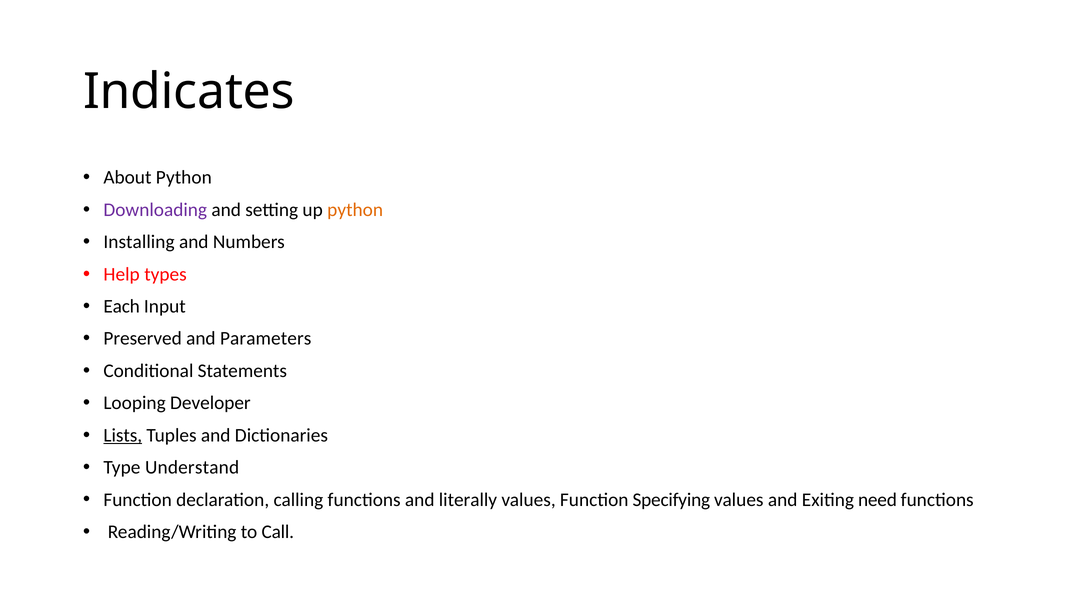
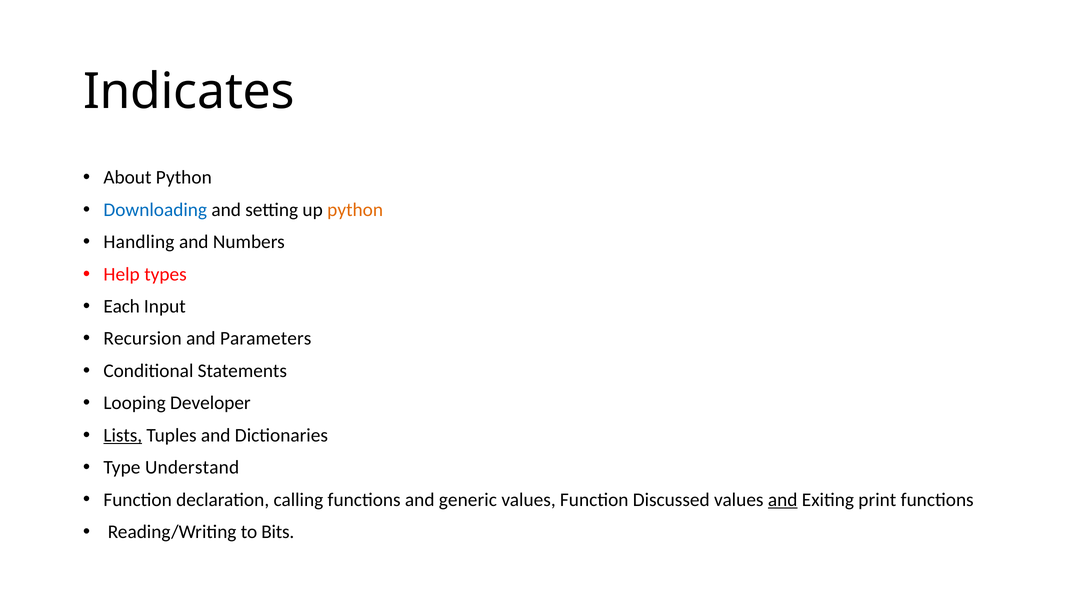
Downloading colour: purple -> blue
Installing: Installing -> Handling
Preserved: Preserved -> Recursion
literally: literally -> generic
Specifying: Specifying -> Discussed
and at (783, 499) underline: none -> present
need: need -> print
Call: Call -> Bits
